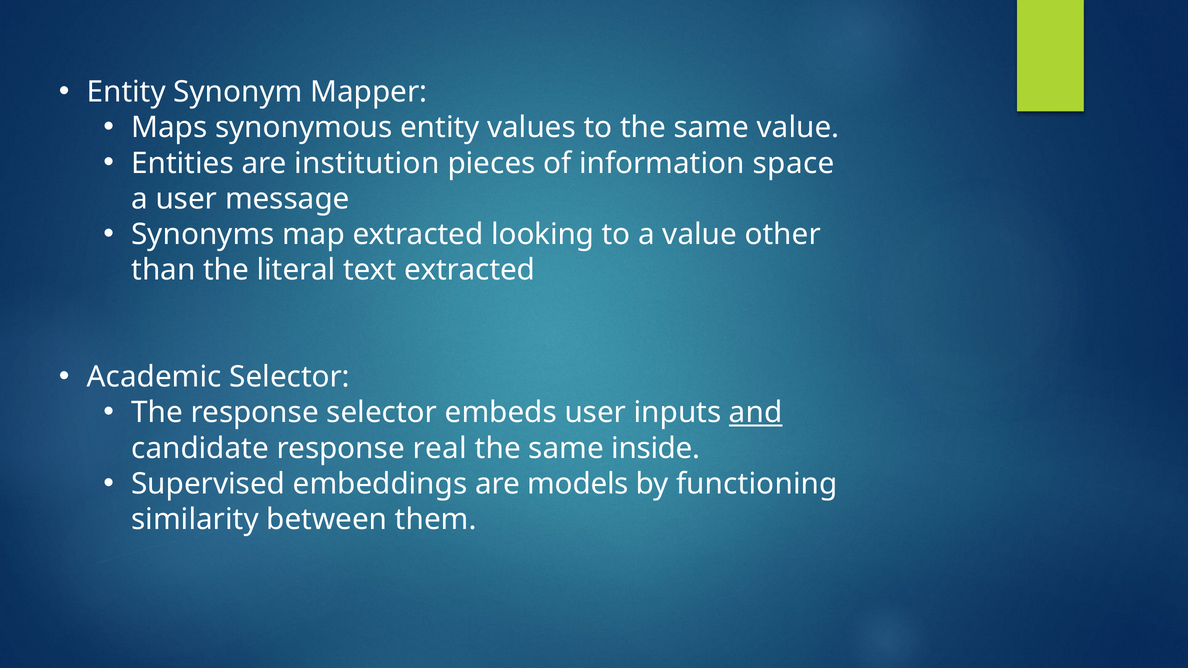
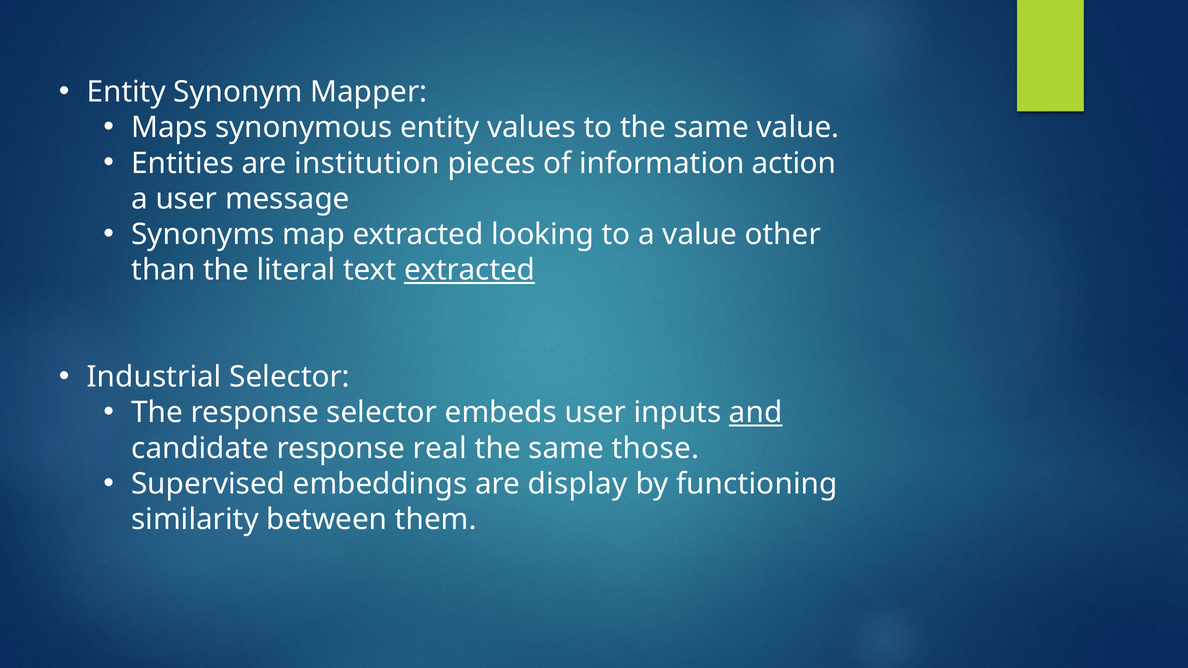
space: space -> action
extracted at (470, 270) underline: none -> present
Academic: Academic -> Industrial
inside: inside -> those
models: models -> display
